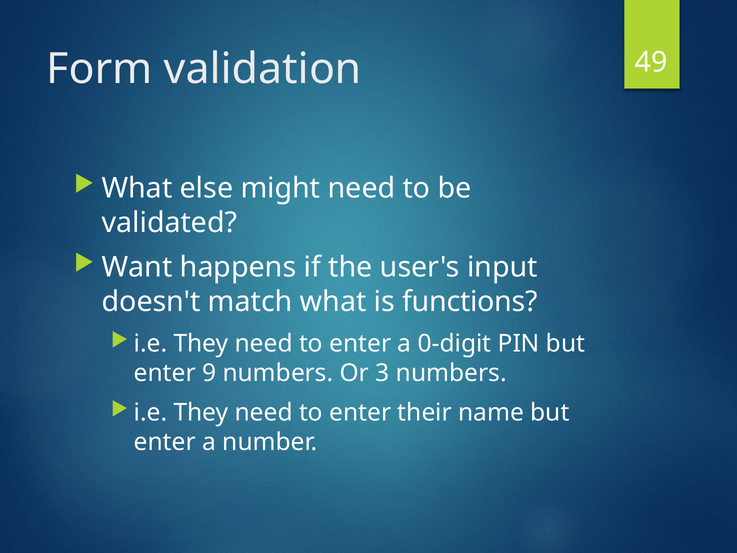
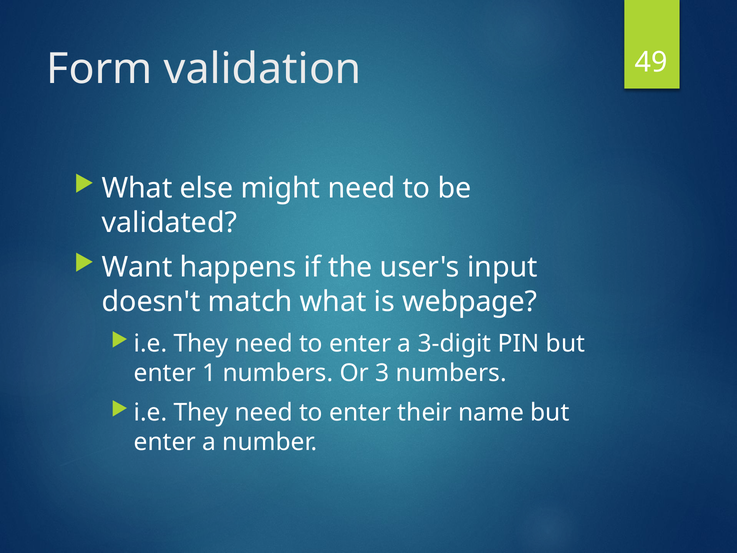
functions: functions -> webpage
0-digit: 0-digit -> 3-digit
9: 9 -> 1
